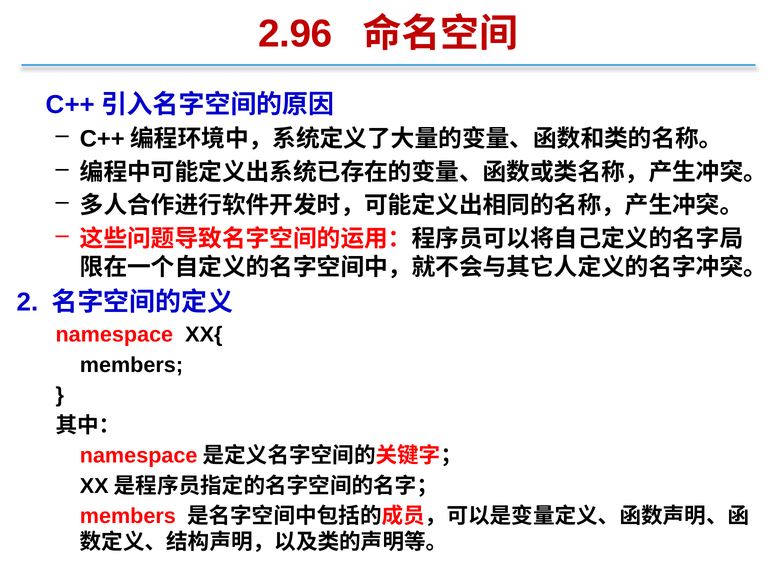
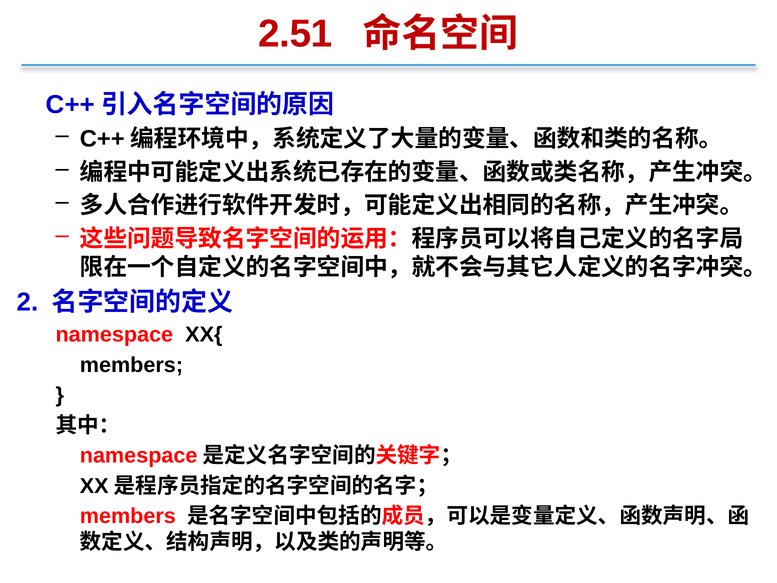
2.96: 2.96 -> 2.51
